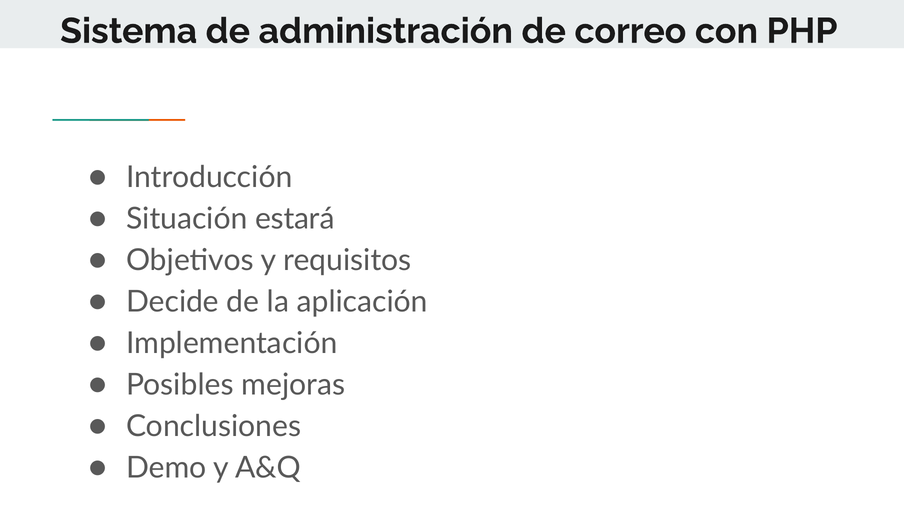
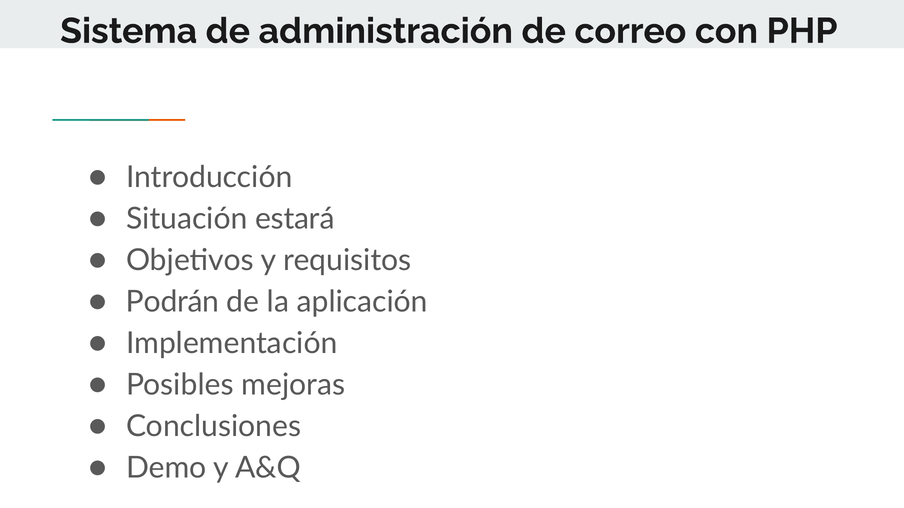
Decide: Decide -> Podrán
